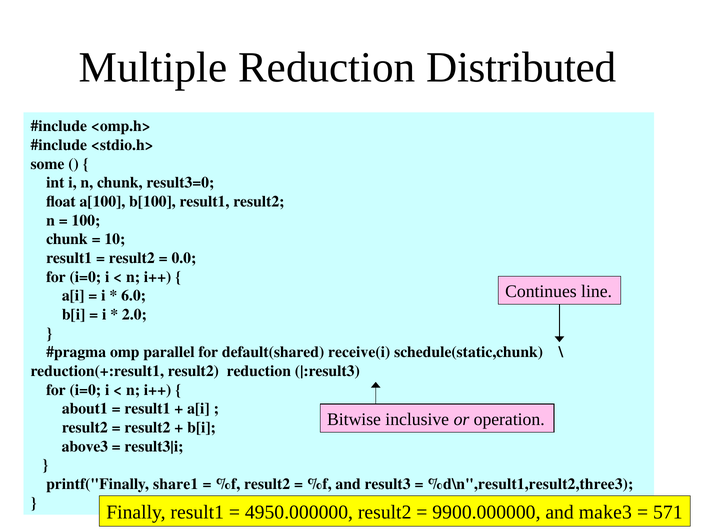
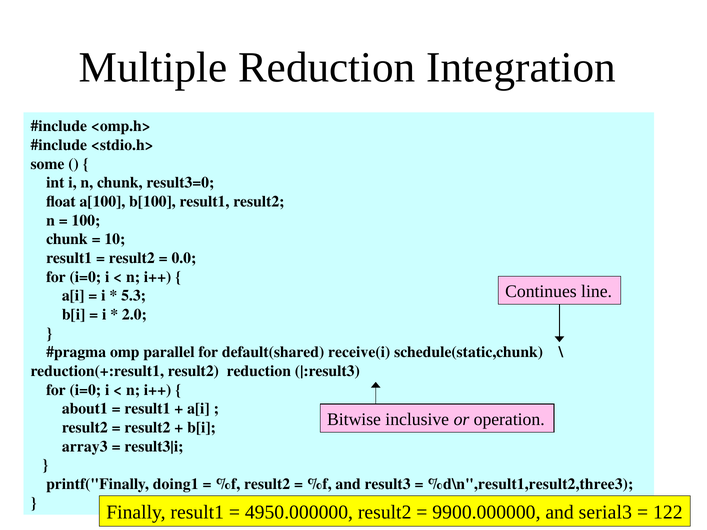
Distributed: Distributed -> Integration
6.0: 6.0 -> 5.3
above3: above3 -> array3
share1: share1 -> doing1
make3: make3 -> serial3
571: 571 -> 122
